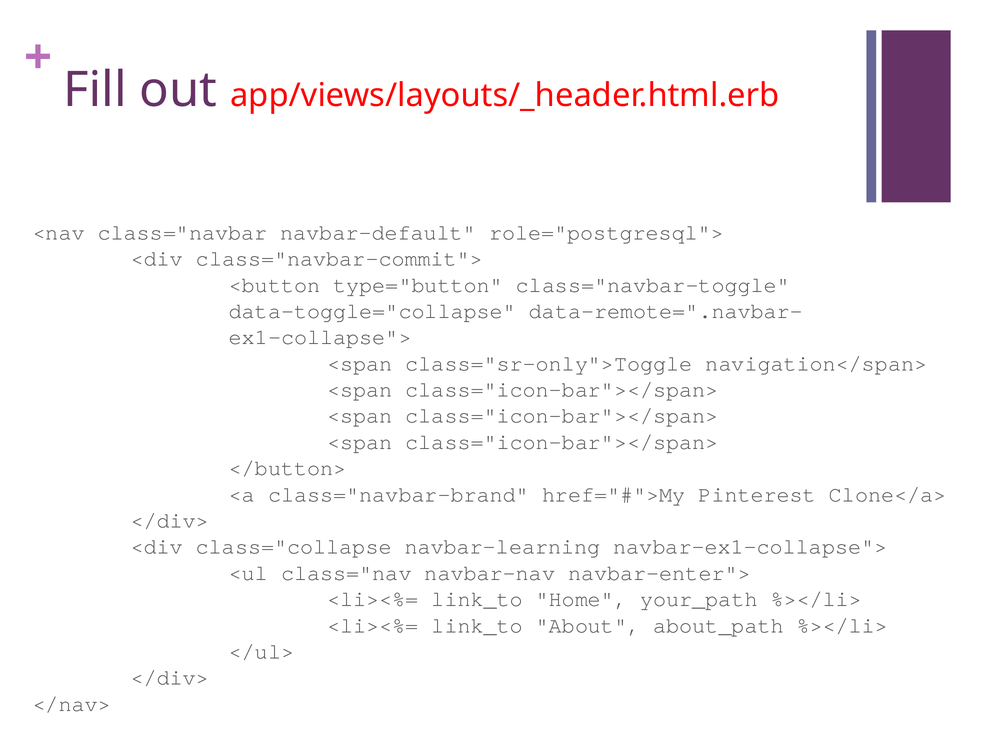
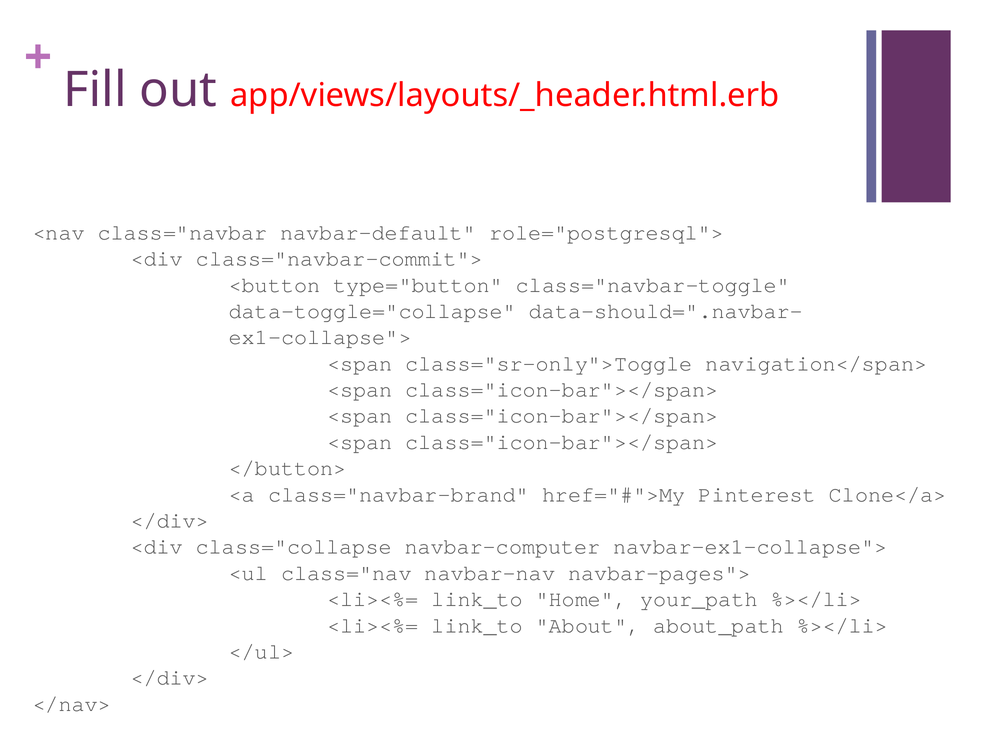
data-remote=".navbar-: data-remote=".navbar- -> data-should=".navbar-
navbar-learning: navbar-learning -> navbar-computer
navbar-enter">: navbar-enter"> -> navbar-pages">
